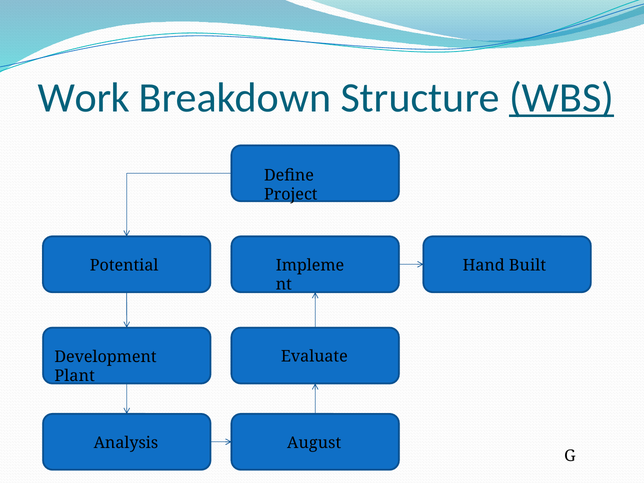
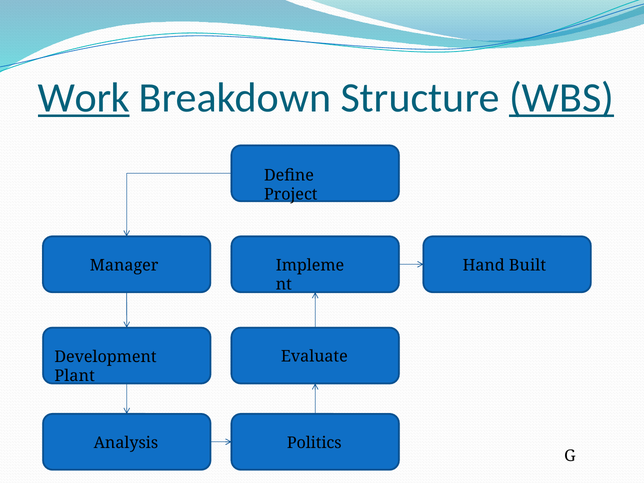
Work underline: none -> present
Potential: Potential -> Manager
August: August -> Politics
